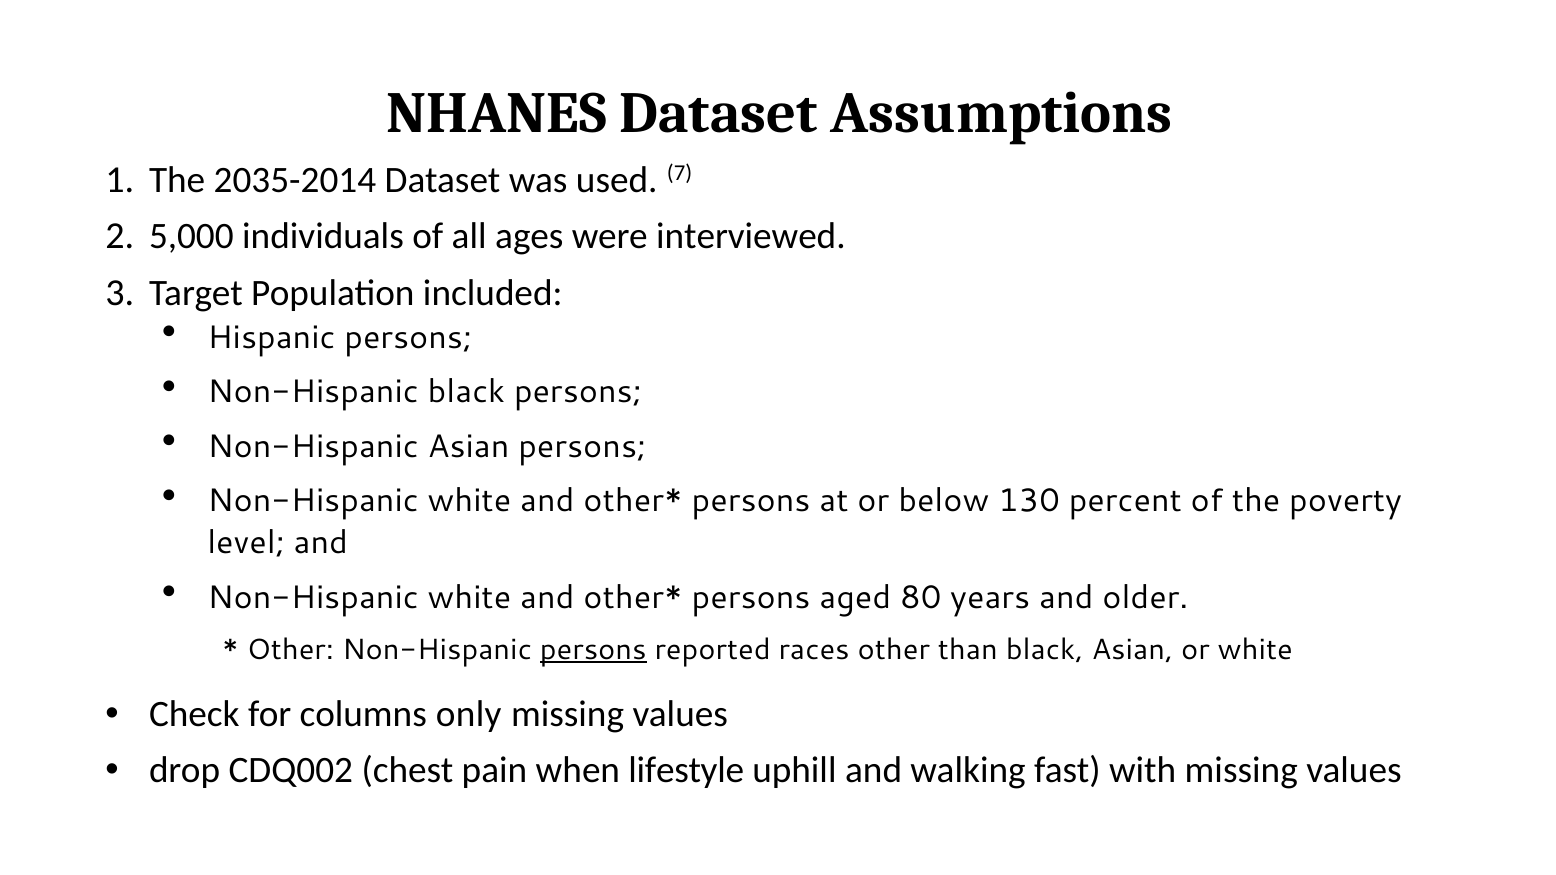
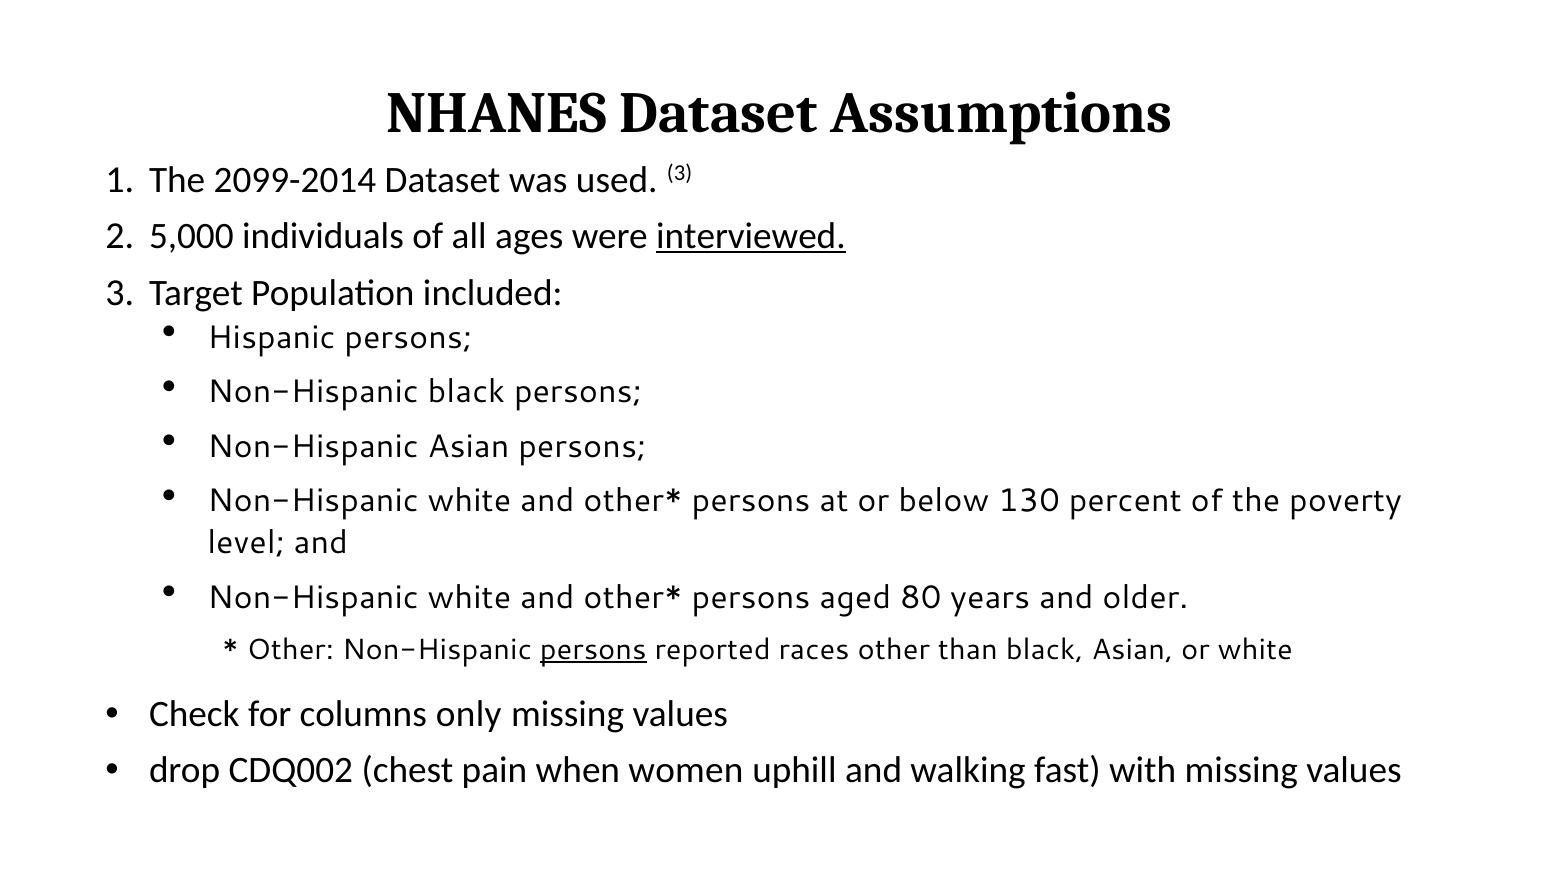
2035-2014: 2035-2014 -> 2099-2014
used 7: 7 -> 3
interviewed underline: none -> present
lifestyle: lifestyle -> women
